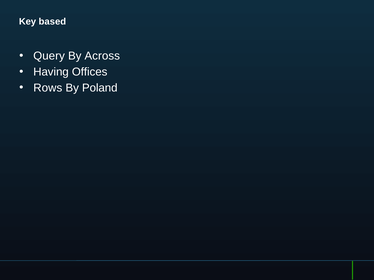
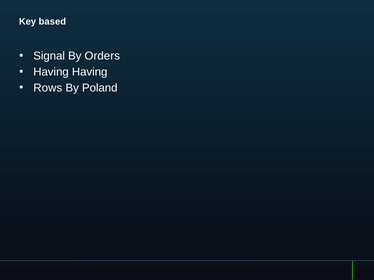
Query: Query -> Signal
Across: Across -> Orders
Having Offices: Offices -> Having
